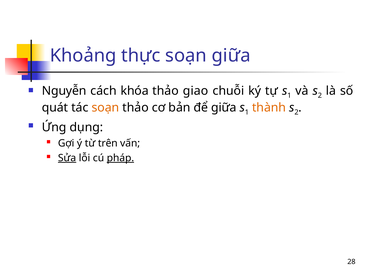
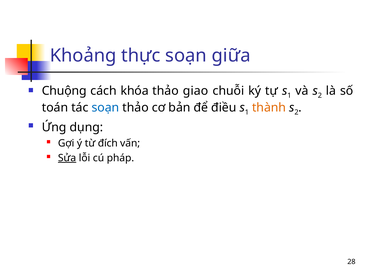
Nguyễn: Nguyễn -> Chuộng
quát: quát -> toán
soạn at (105, 108) colour: orange -> blue
để giữa: giữa -> điều
trên: trên -> đích
pháp underline: present -> none
